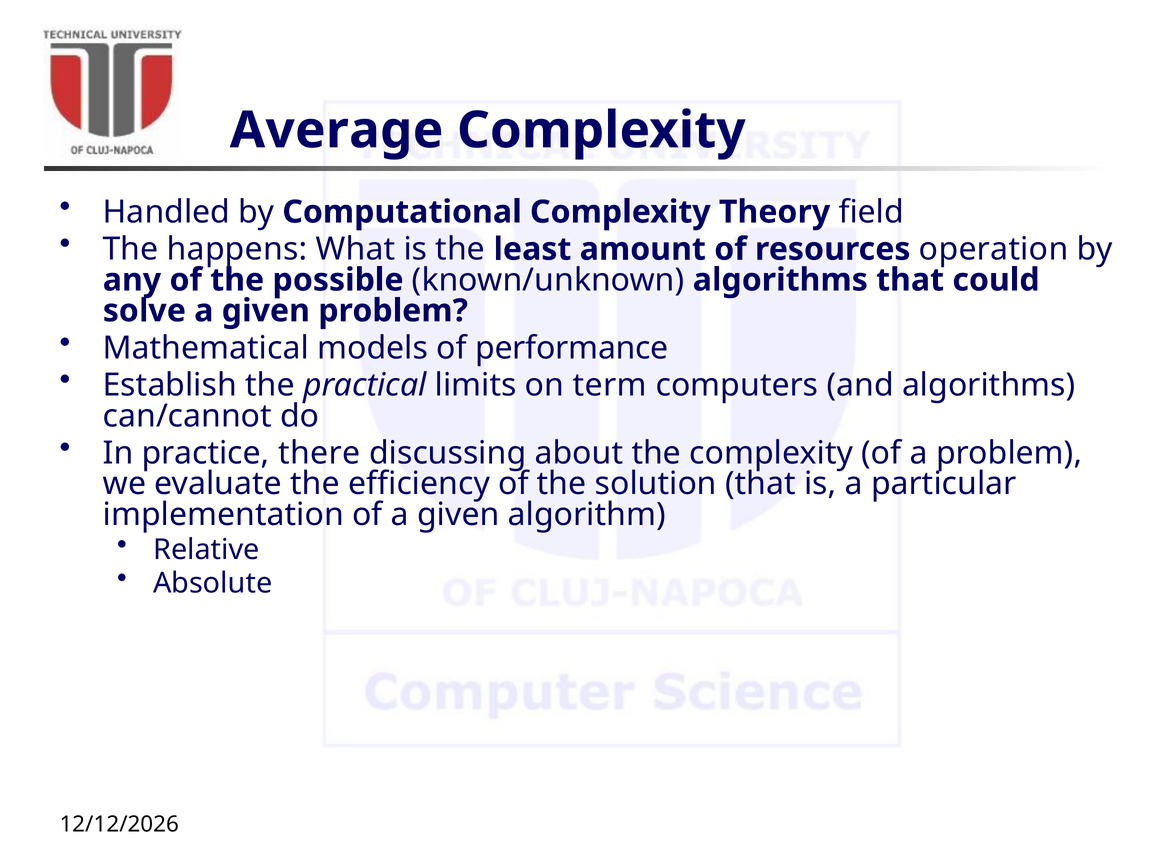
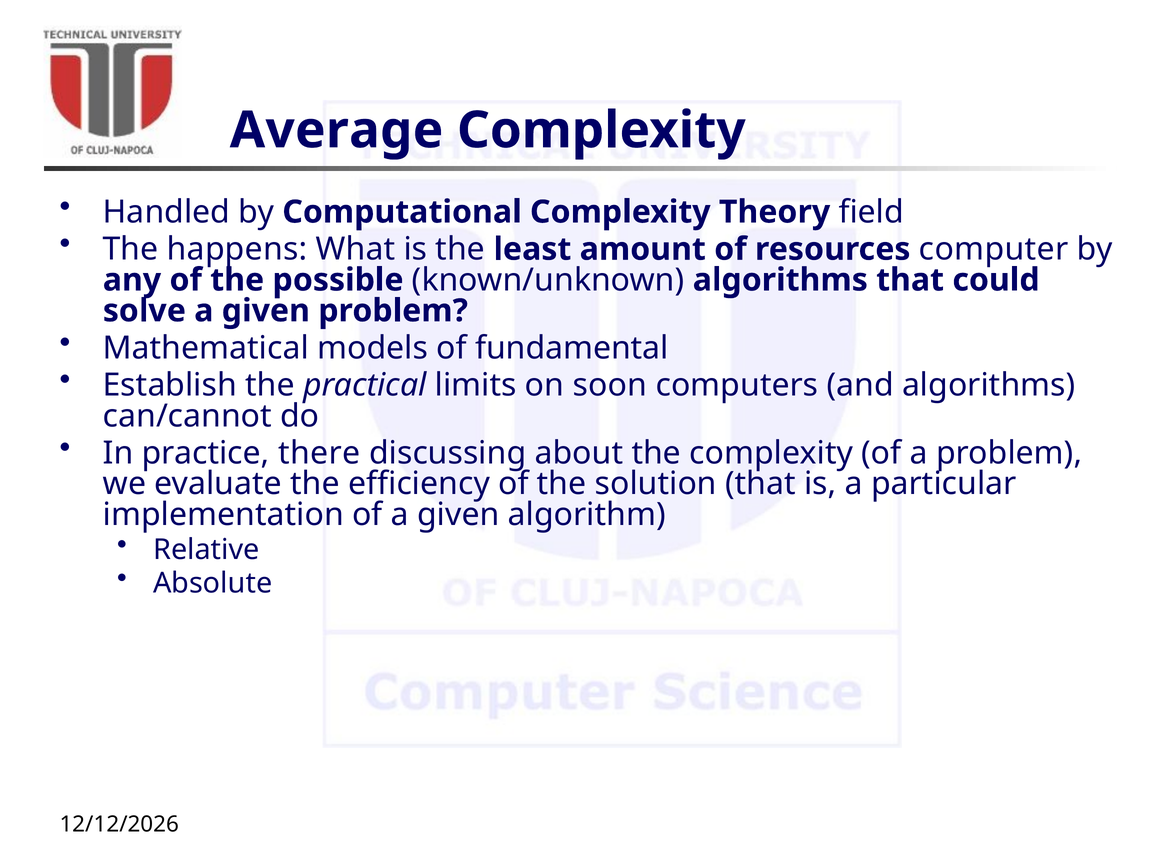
operation: operation -> computer
performance: performance -> fundamental
term: term -> soon
